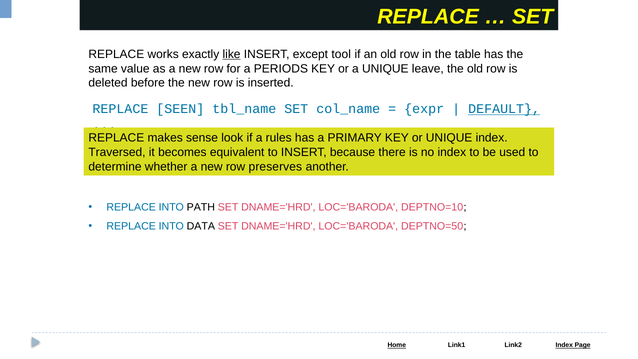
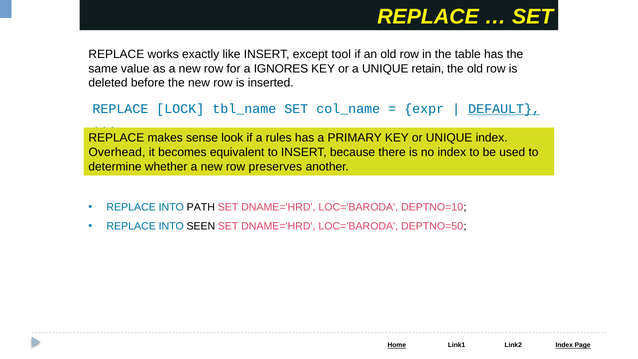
like underline: present -> none
PERIODS: PERIODS -> IGNORES
leave: leave -> retain
SEEN: SEEN -> LOCK
Traversed: Traversed -> Overhead
DATA: DATA -> SEEN
